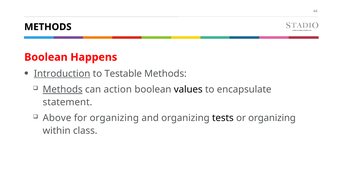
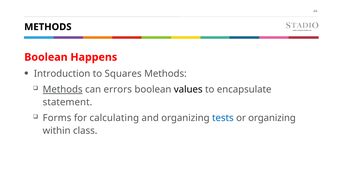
Introduction underline: present -> none
Testable: Testable -> Squares
action: action -> errors
Above: Above -> Forms
for organizing: organizing -> calculating
tests colour: black -> blue
